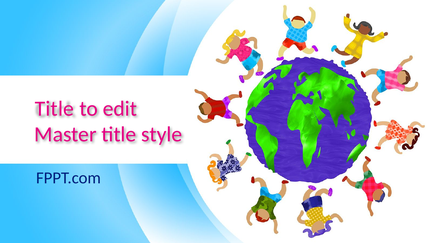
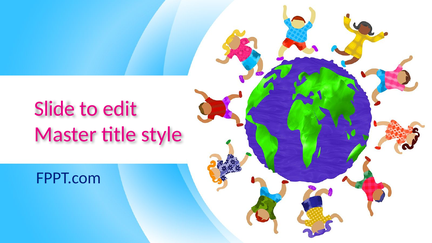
Title at (54, 109): Title -> Slide
